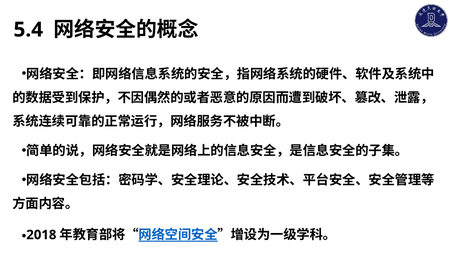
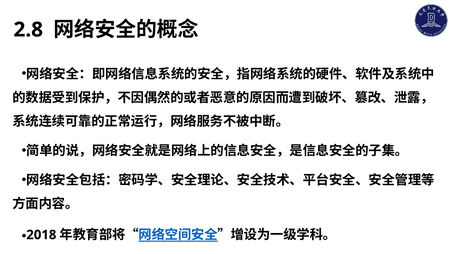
5.4: 5.4 -> 2.8
